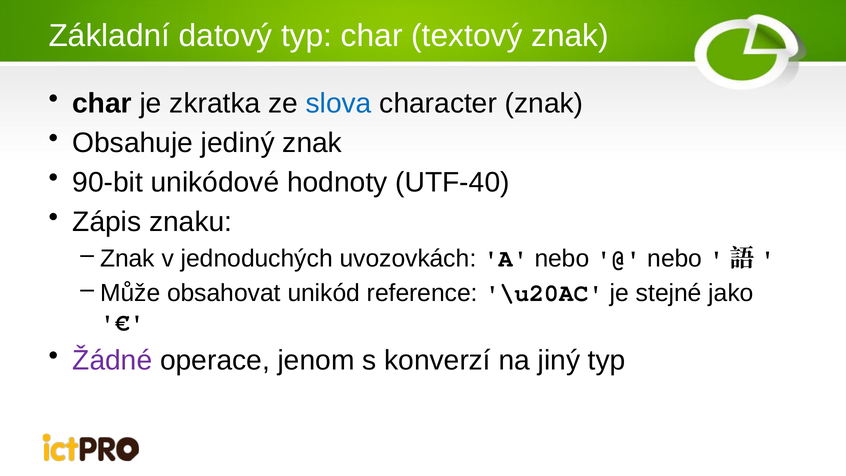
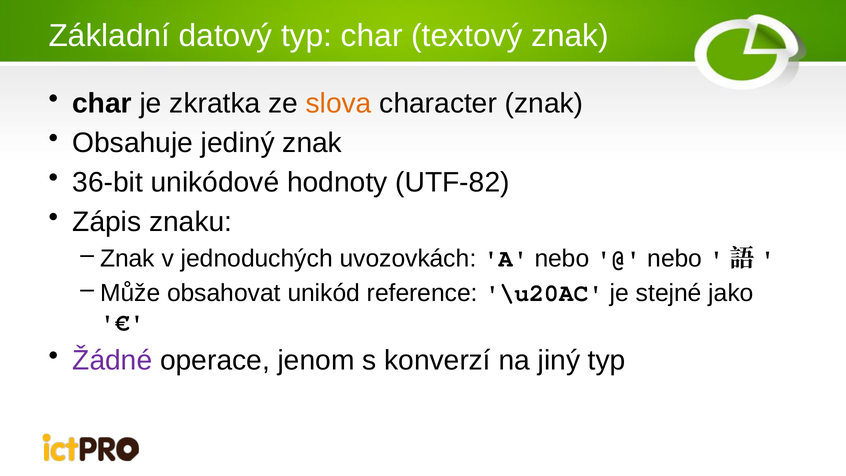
slova colour: blue -> orange
90-bit: 90-bit -> 36-bit
UTF-40: UTF-40 -> UTF-82
